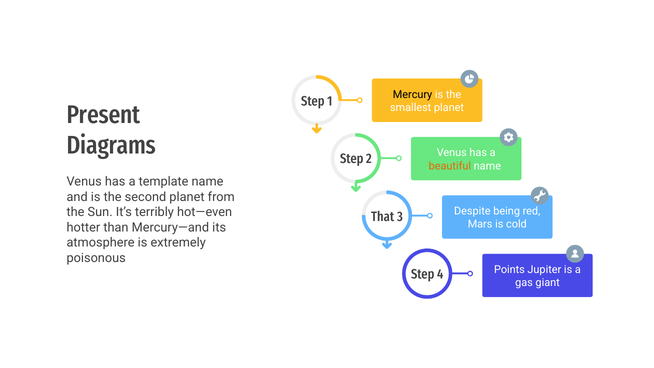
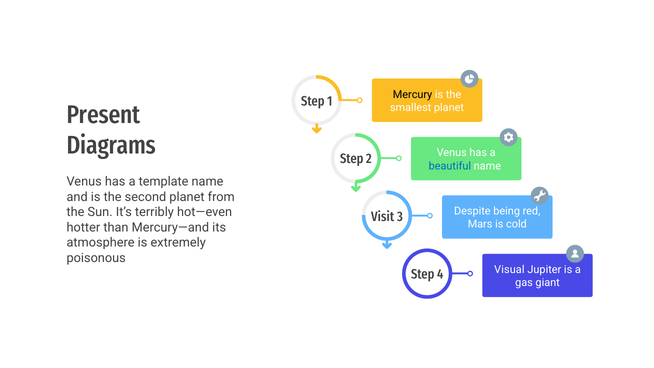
beautiful colour: orange -> blue
That: That -> Visit
Points: Points -> Visual
